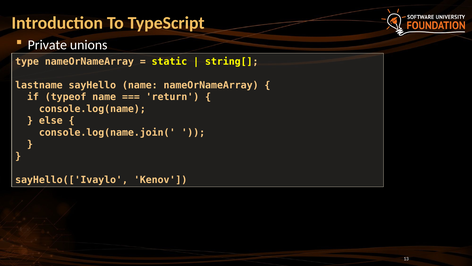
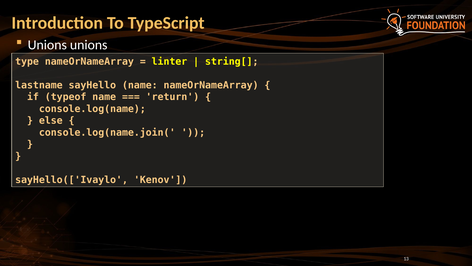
Private at (47, 45): Private -> Unions
static: static -> linter
